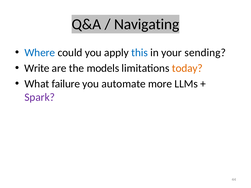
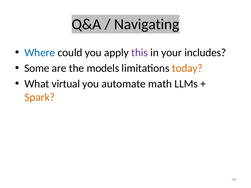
this colour: blue -> purple
sending: sending -> includes
Write: Write -> Some
failure: failure -> virtual
more: more -> math
Spark colour: purple -> orange
